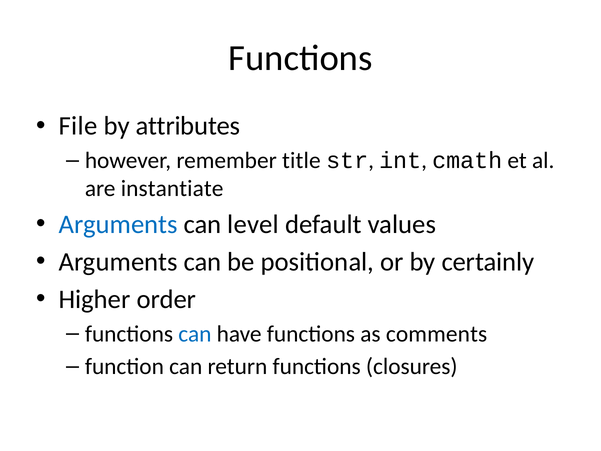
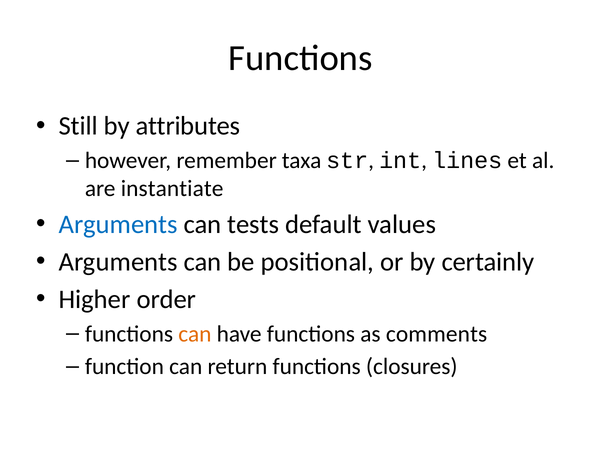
File: File -> Still
title: title -> taxa
cmath: cmath -> lines
level: level -> tests
can at (195, 334) colour: blue -> orange
